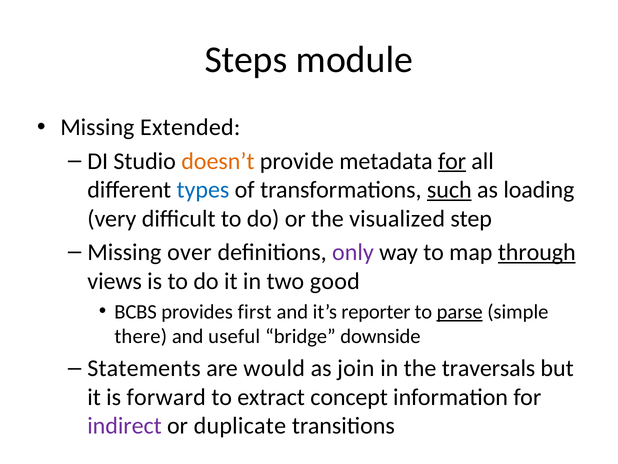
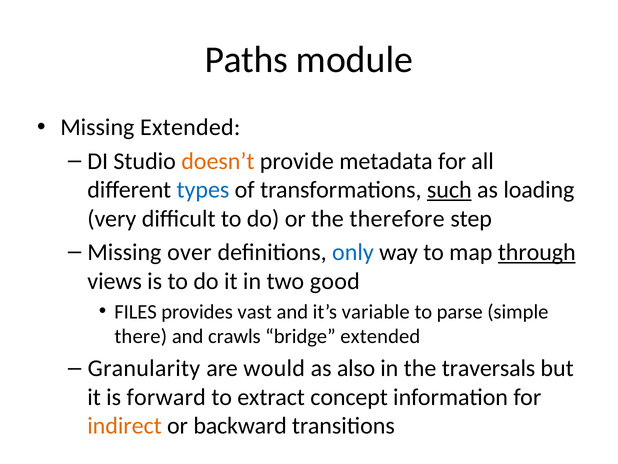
Steps: Steps -> Paths
for at (452, 161) underline: present -> none
visualized: visualized -> therefore
only colour: purple -> blue
BCBS: BCBS -> FILES
first: first -> vast
reporter: reporter -> variable
parse underline: present -> none
useful: useful -> crawls
bridge downside: downside -> extended
Statements: Statements -> Granularity
join: join -> also
indirect colour: purple -> orange
duplicate: duplicate -> backward
